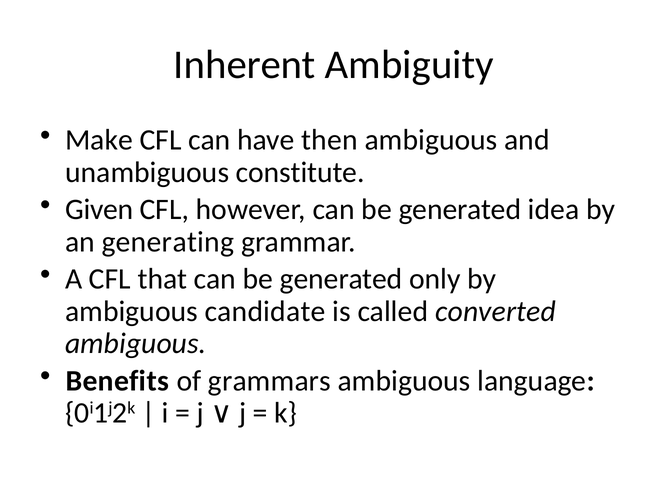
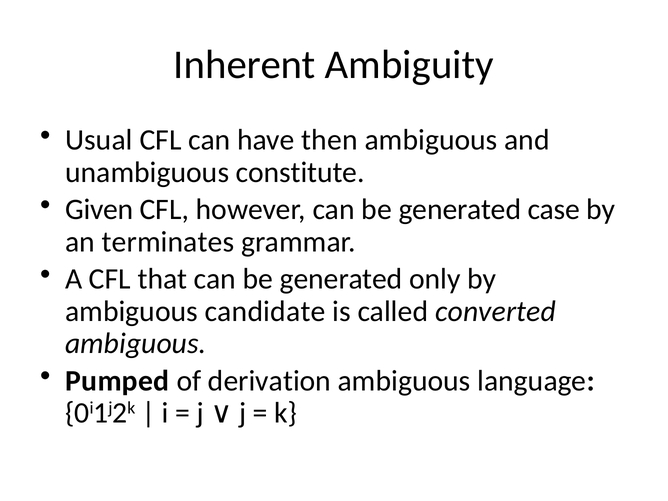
Make: Make -> Usual
idea: idea -> case
generating: generating -> terminates
Benefits: Benefits -> Pumped
grammars: grammars -> derivation
